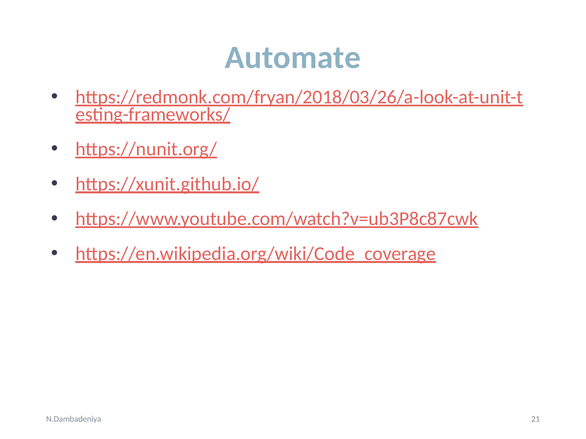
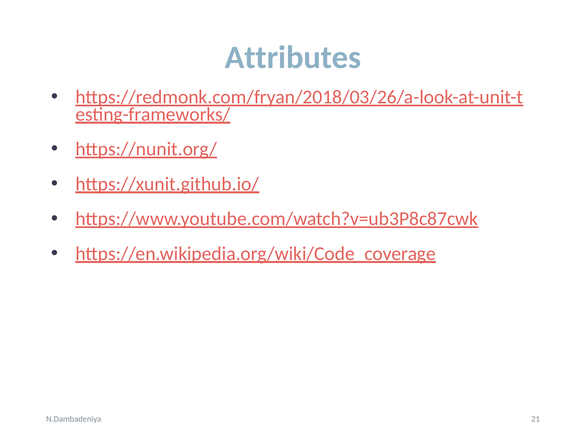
Automate: Automate -> Attributes
